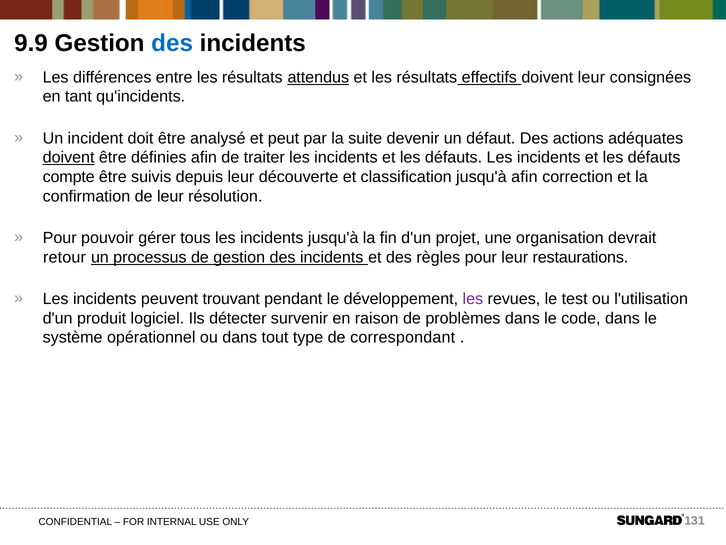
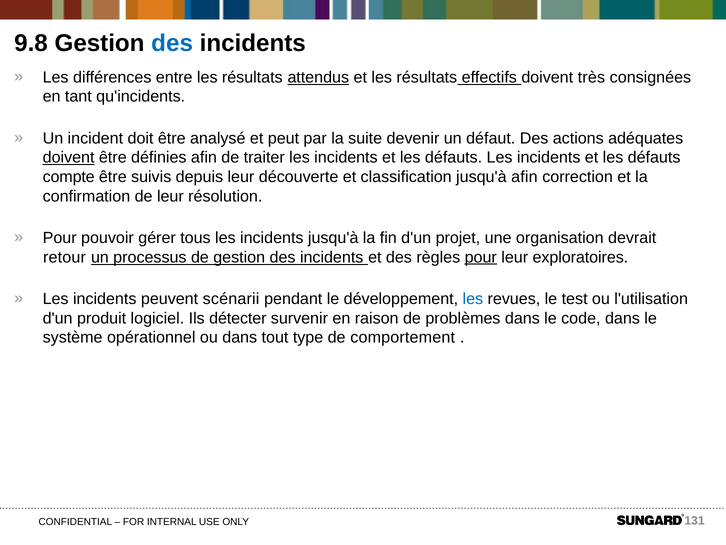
9.9: 9.9 -> 9.8
doivent leur: leur -> très
pour at (481, 257) underline: none -> present
restaurations: restaurations -> exploratoires
trouvant: trouvant -> scénarii
les at (473, 299) colour: purple -> blue
correspondant: correspondant -> comportement
